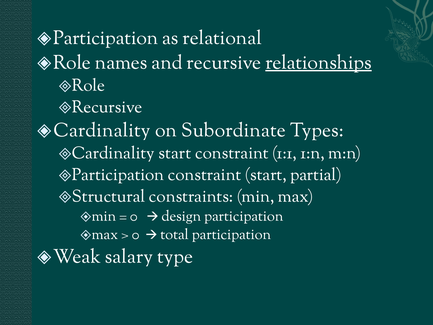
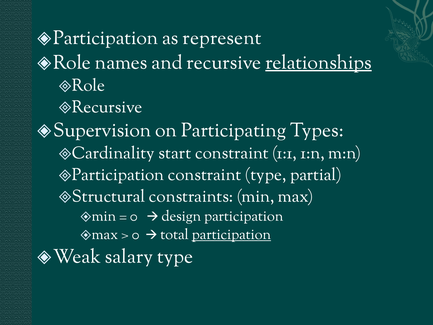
relational: relational -> represent
Cardinality at (102, 130): Cardinality -> Supervision
Subordinate: Subordinate -> Participating
constraint start: start -> type
participation at (231, 234) underline: none -> present
